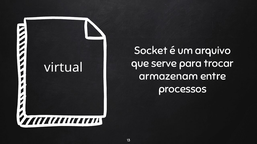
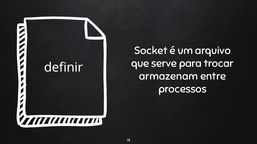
virtual: virtual -> definir
